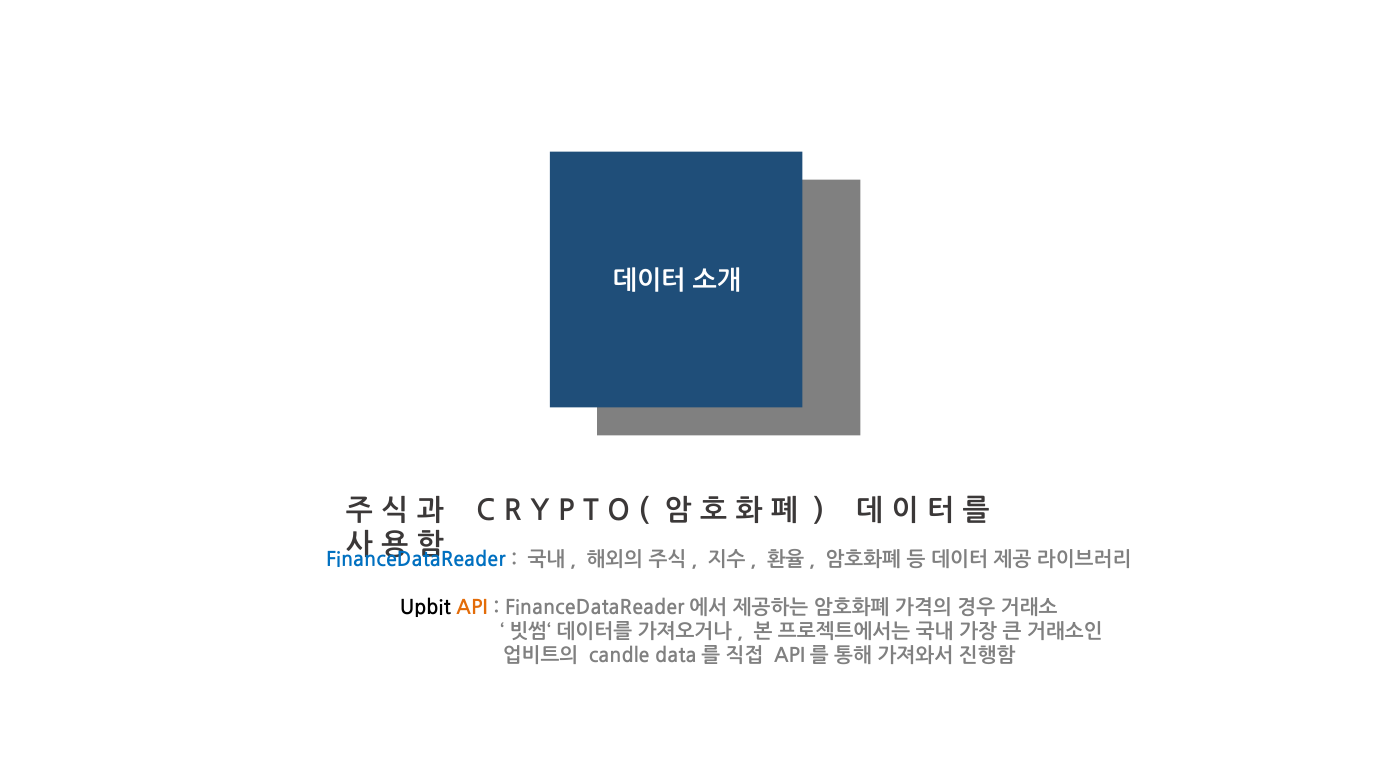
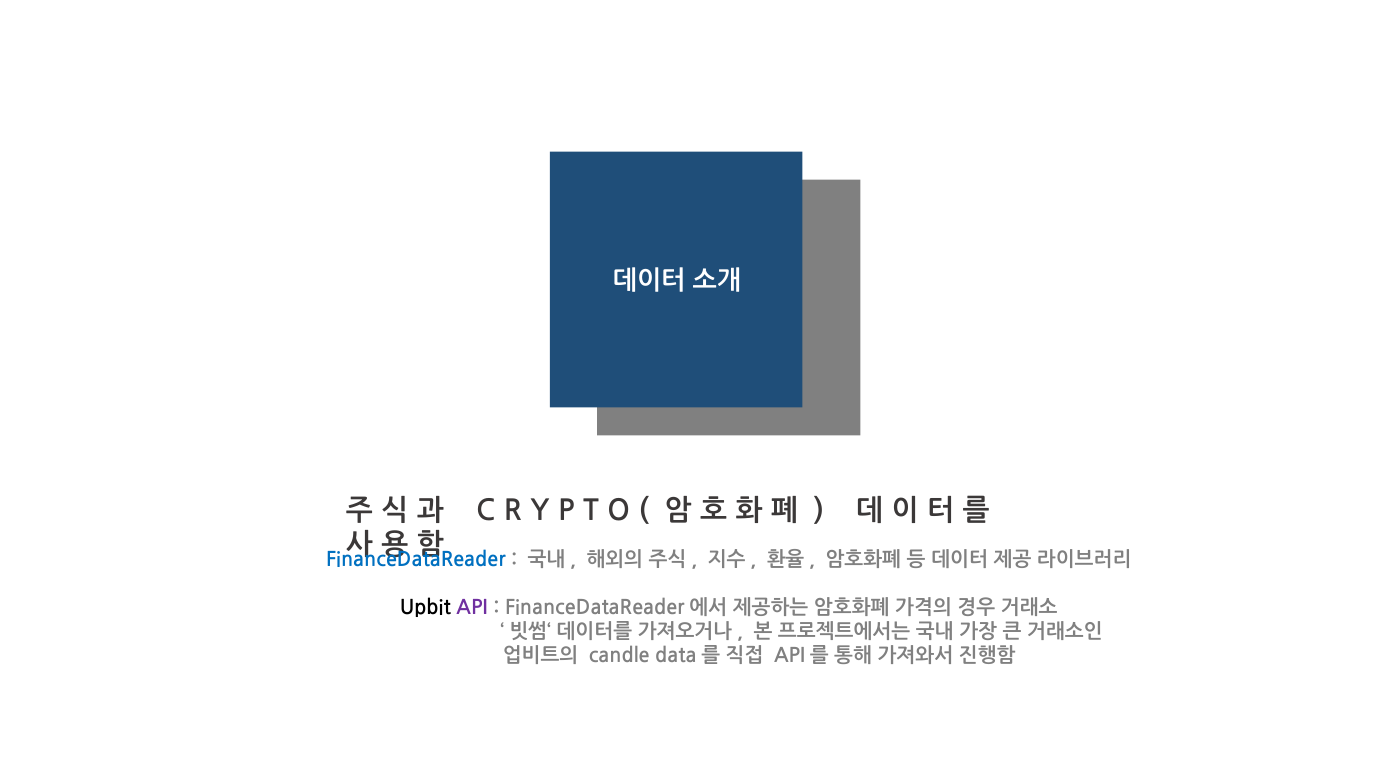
API colour: orange -> purple
